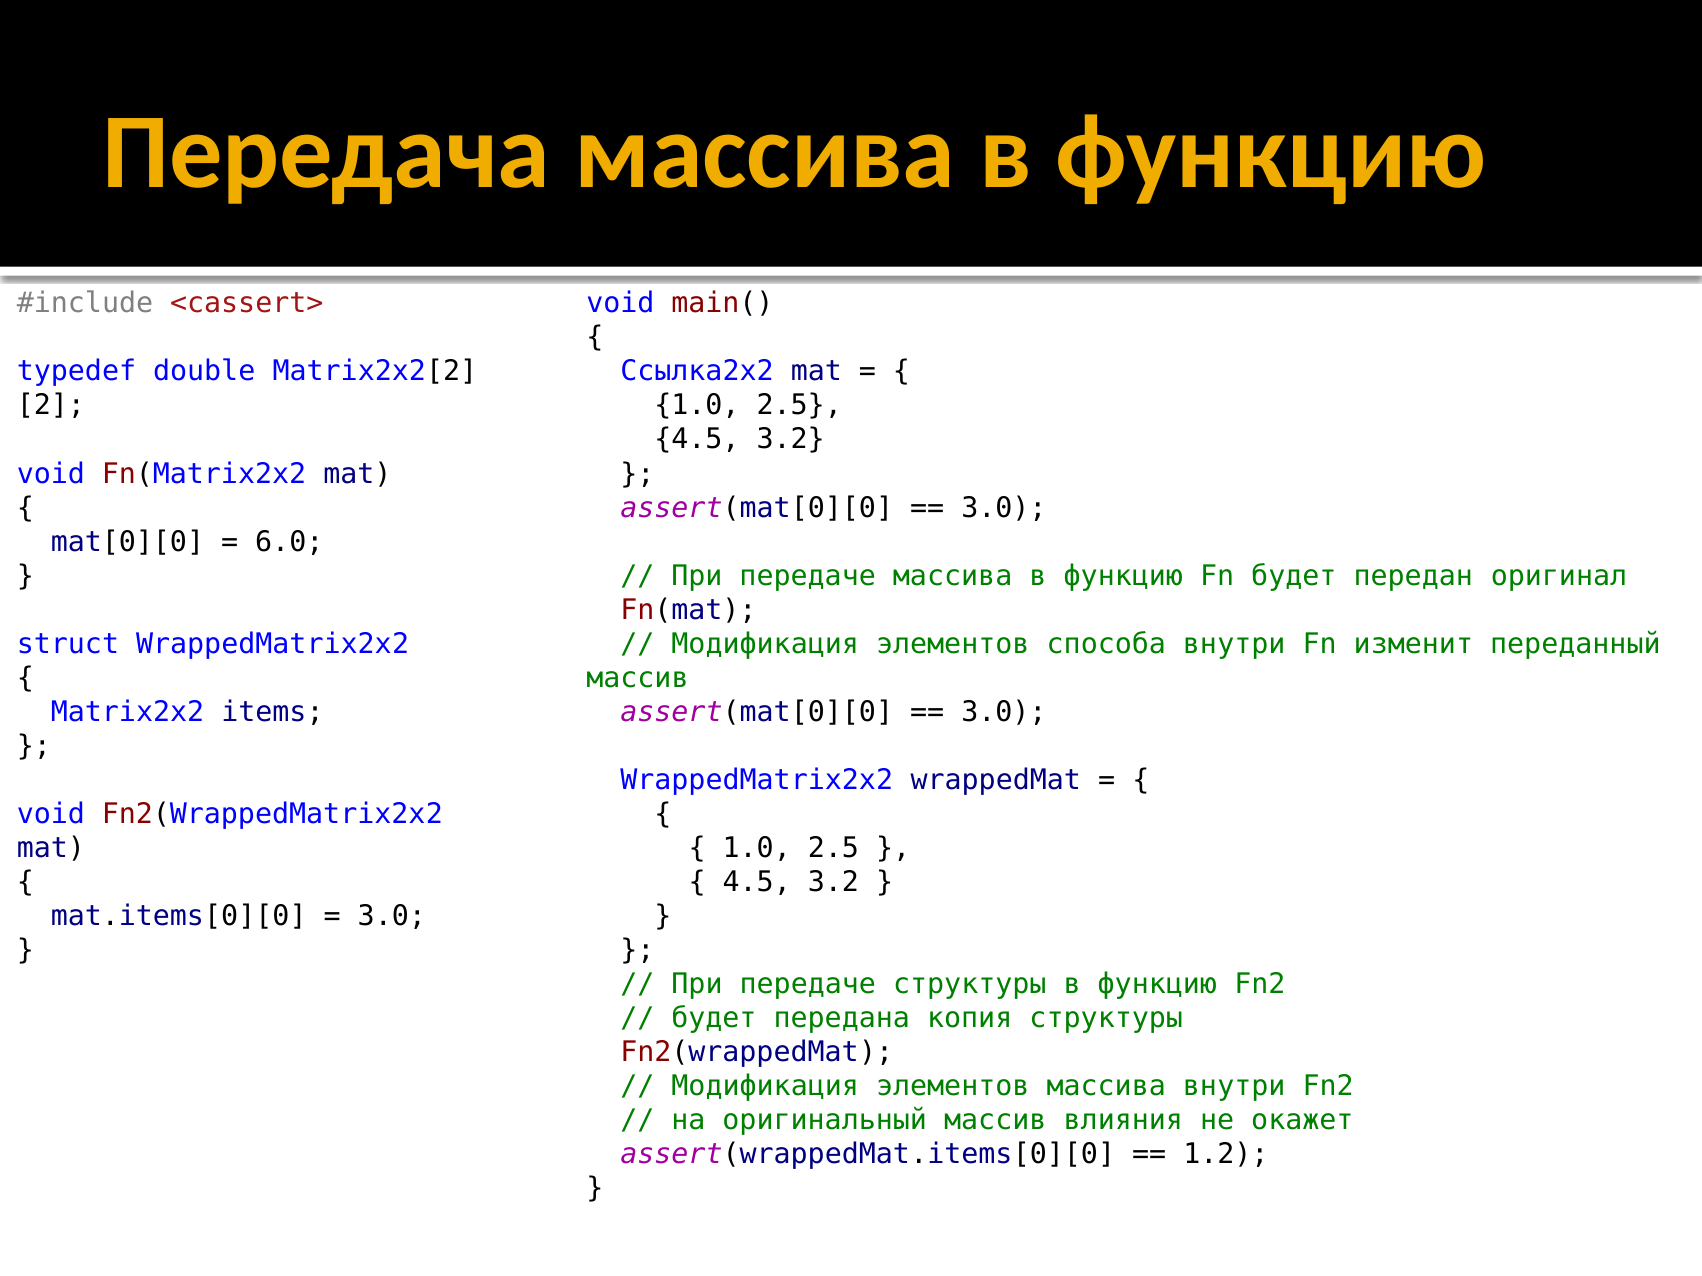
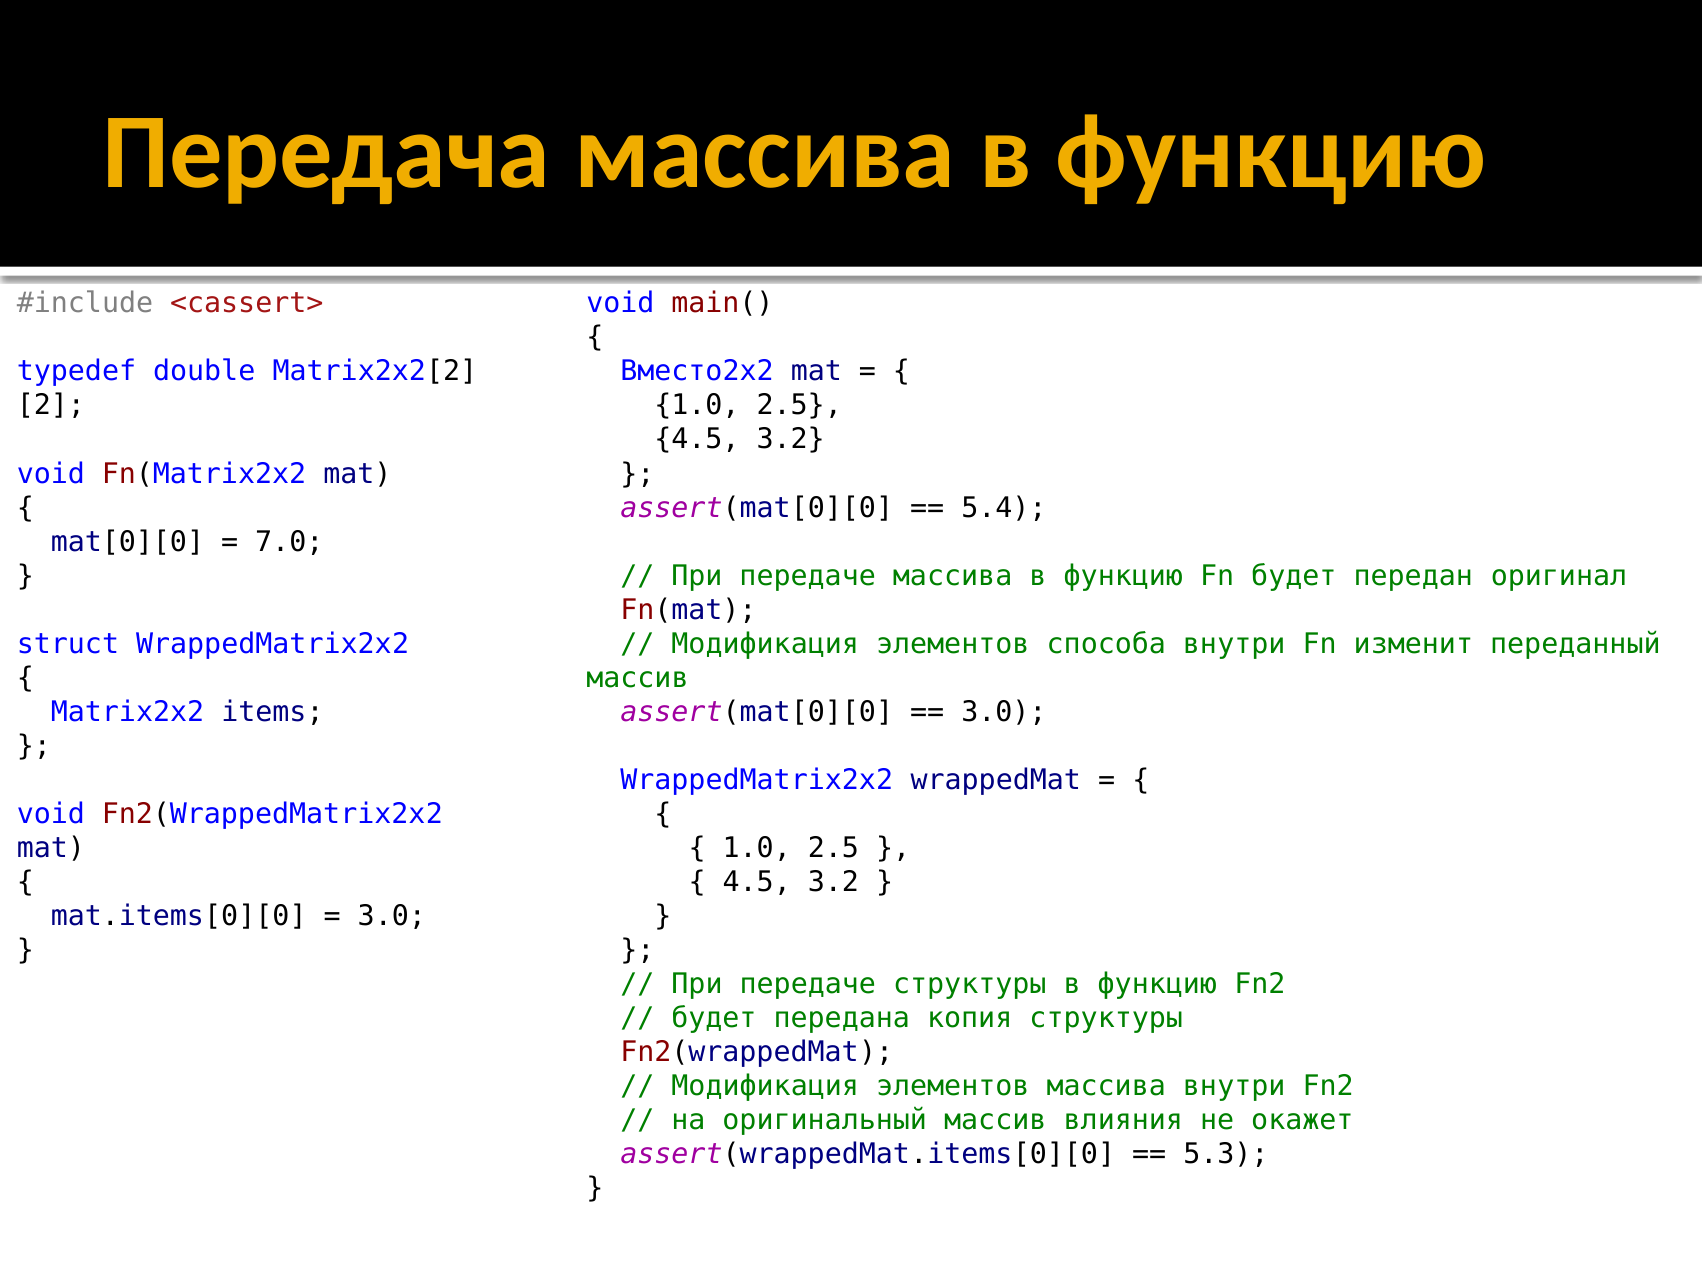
Ссылка2x2: Ссылка2x2 -> Вместо2x2
3.0 at (1004, 508): 3.0 -> 5.4
6.0: 6.0 -> 7.0
1.2: 1.2 -> 5.3
